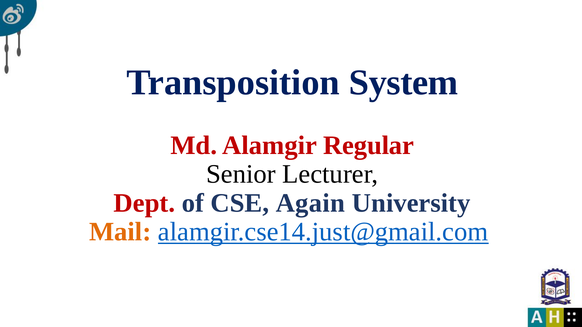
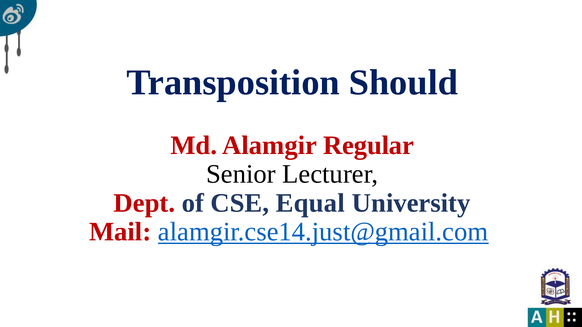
System: System -> Should
Again: Again -> Equal
Mail colour: orange -> red
